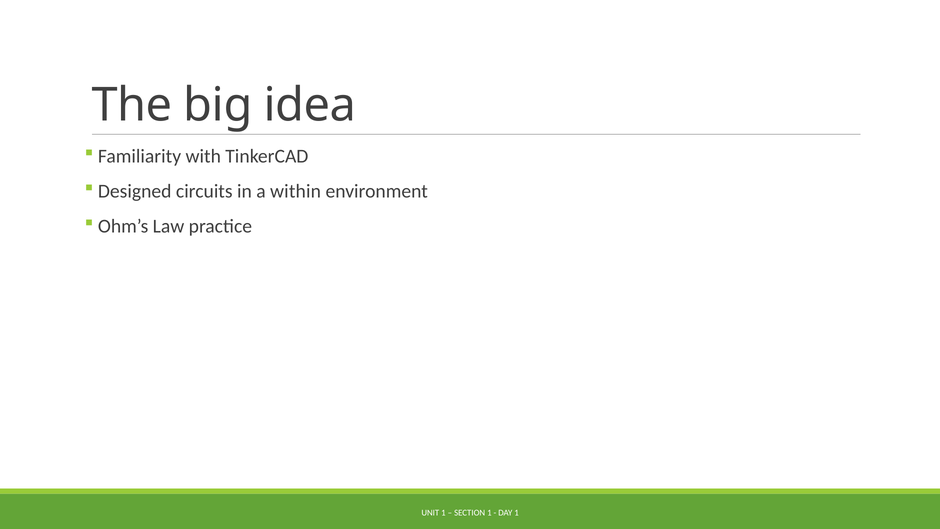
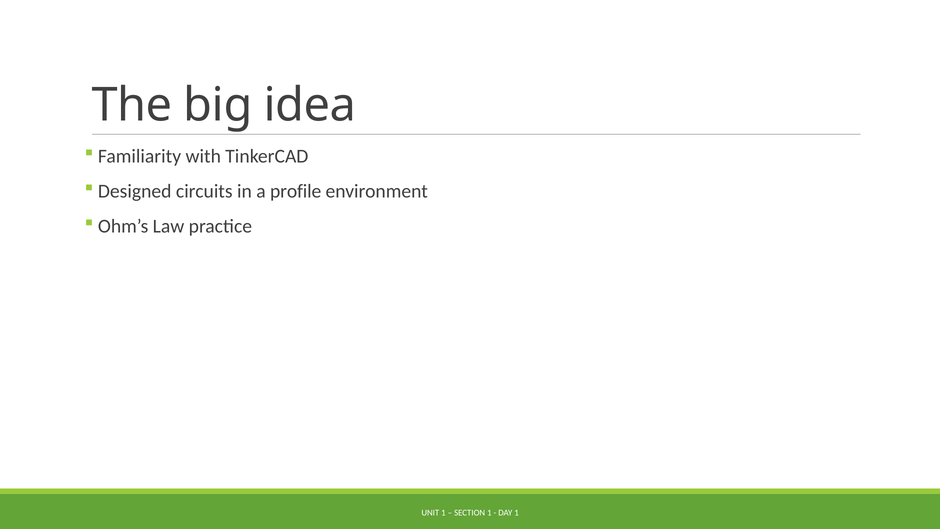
within: within -> profile
